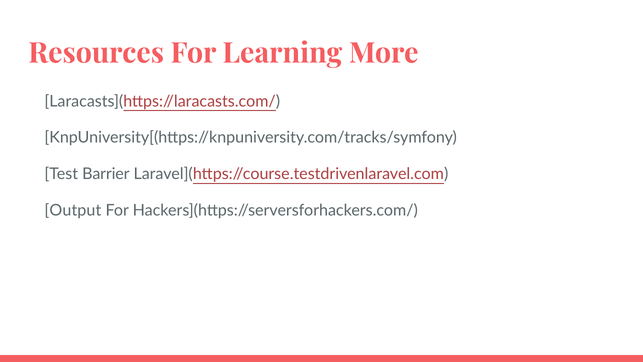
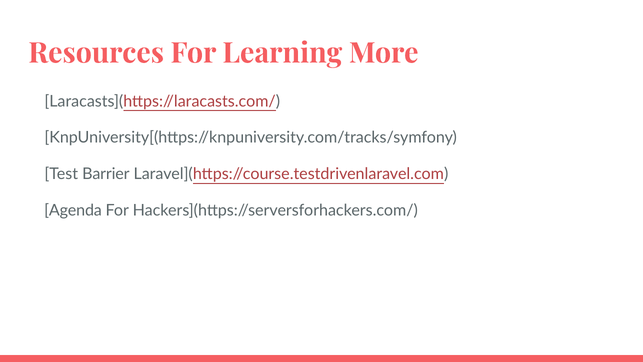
Output: Output -> Agenda
